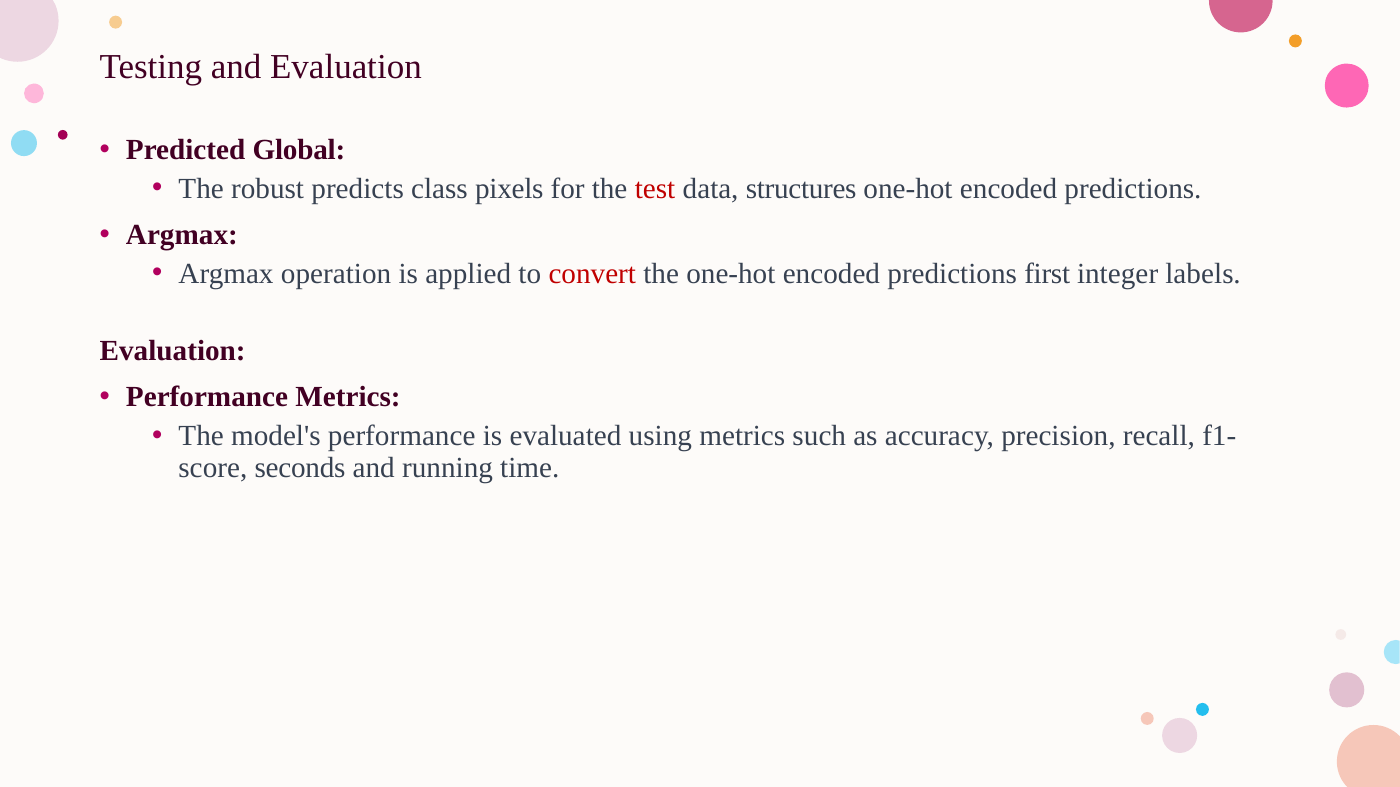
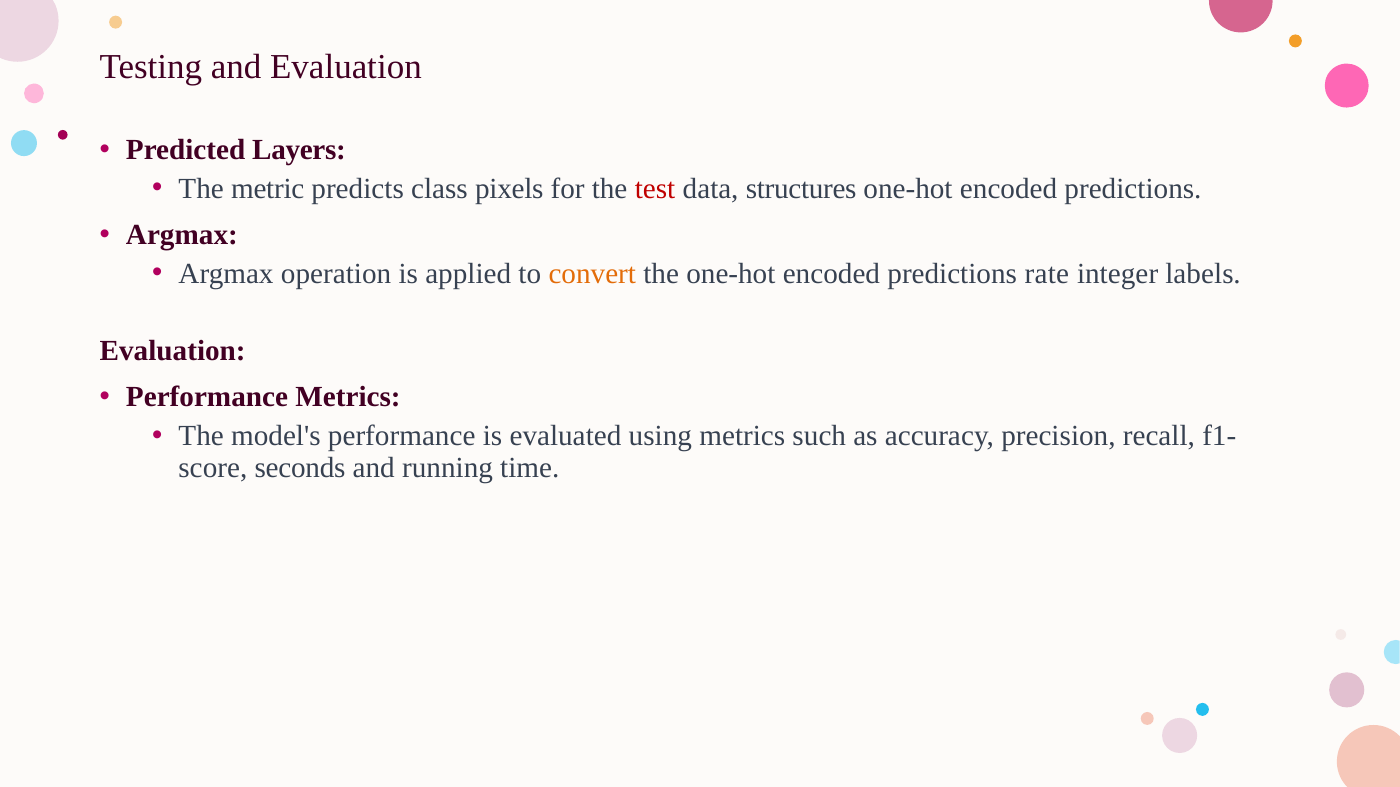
Global: Global -> Layers
robust: robust -> metric
convert colour: red -> orange
first: first -> rate
